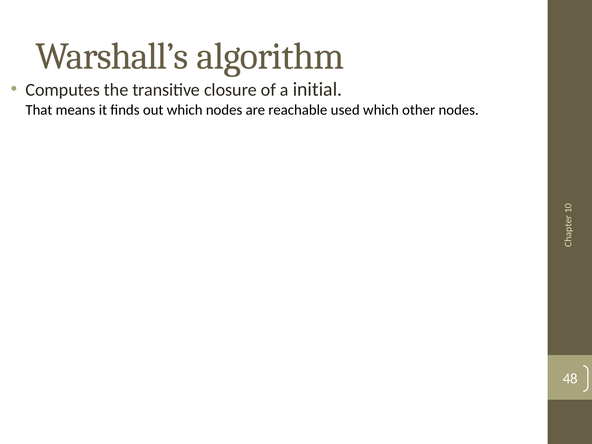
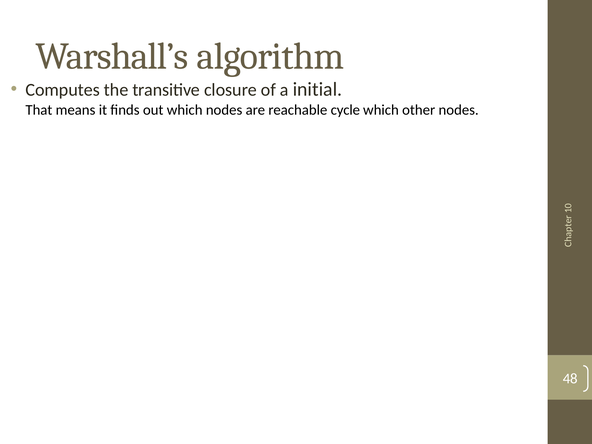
used: used -> cycle
